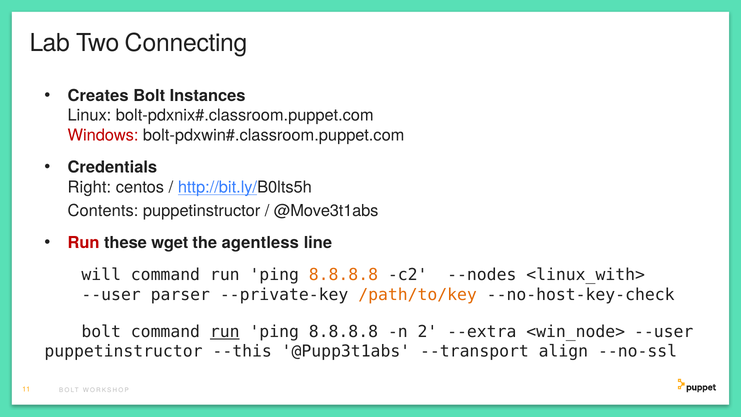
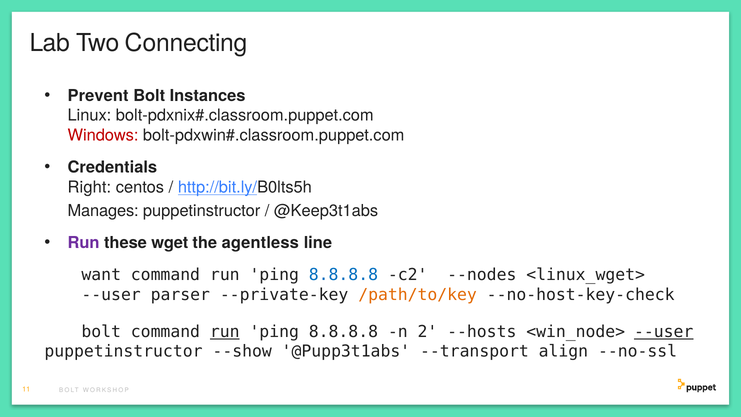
Creates: Creates -> Prevent
Contents: Contents -> Manages
@Move3t1abs: @Move3t1abs -> @Keep3t1abs
Run at (84, 243) colour: red -> purple
will: will -> want
8.8.8.8 at (343, 275) colour: orange -> blue
<linux_with>: <linux_with> -> <linux_wget>
--extra: --extra -> --hosts
--user at (664, 332) underline: none -> present
--this: --this -> --show
